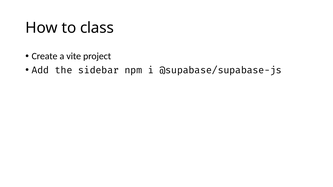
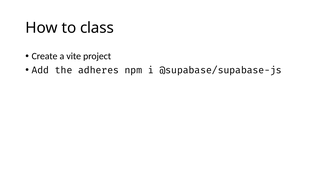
sidebar: sidebar -> adheres
